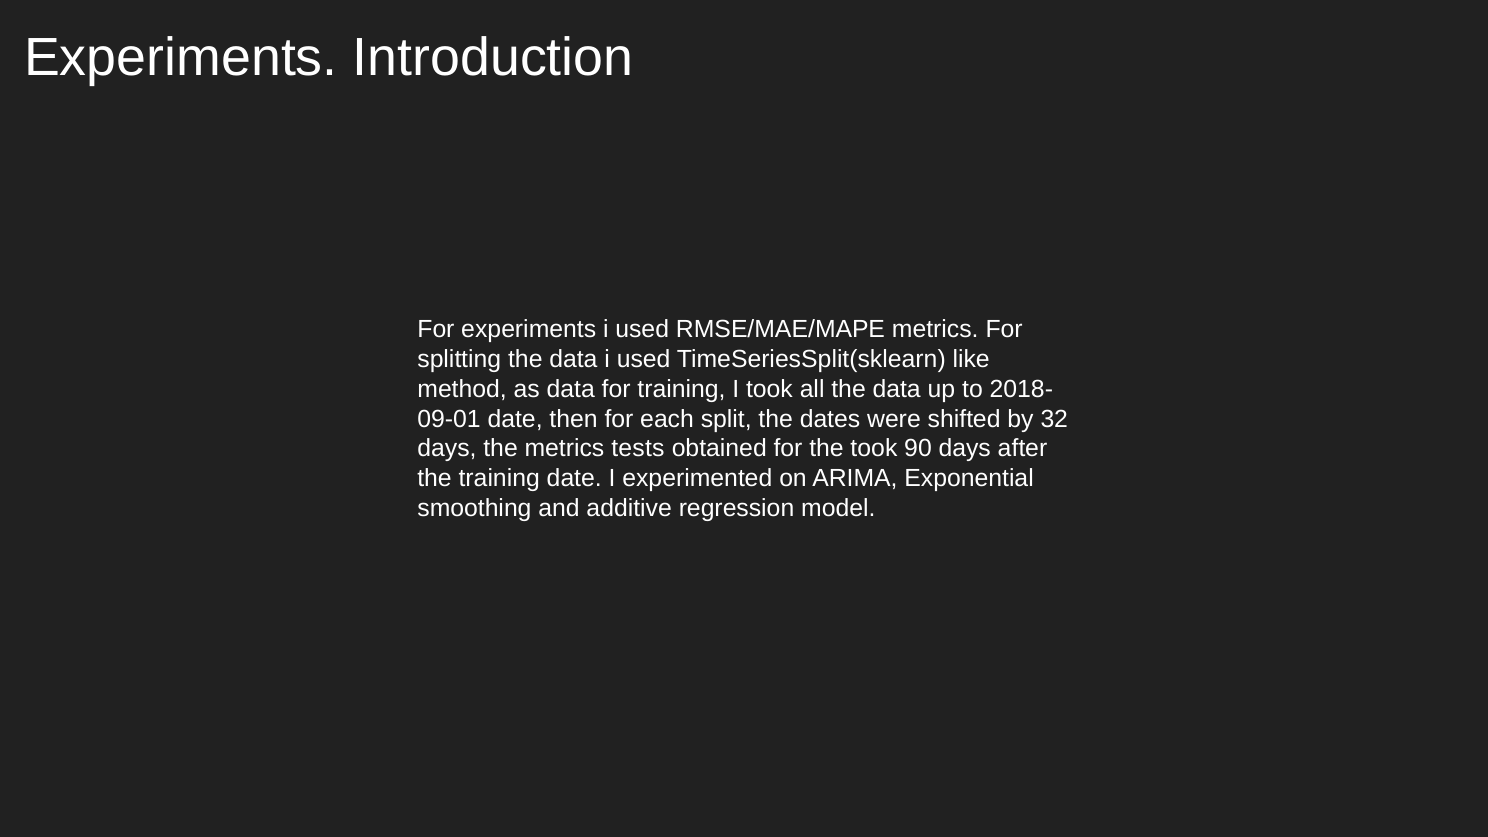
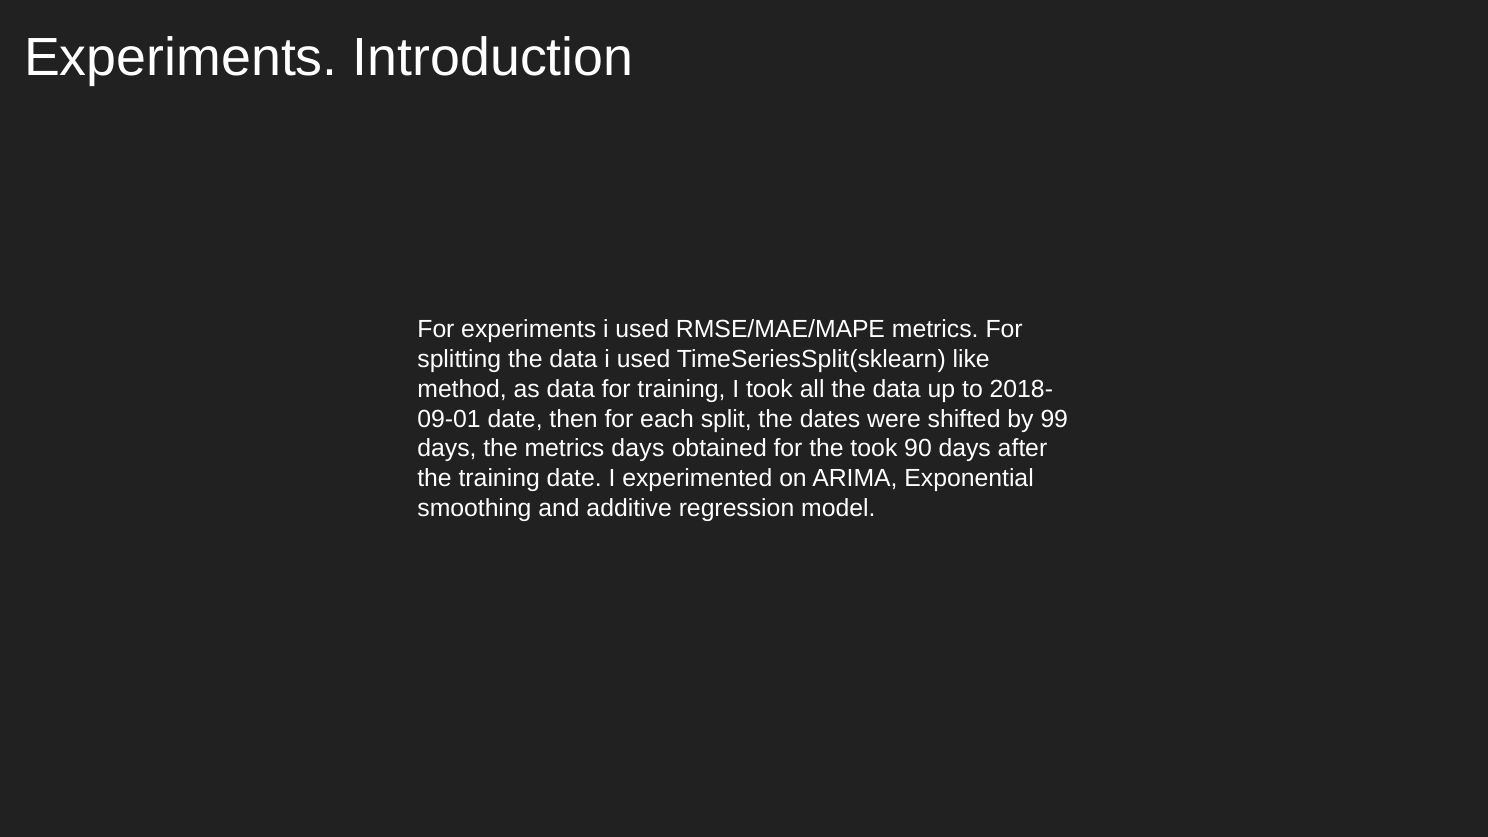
32: 32 -> 99
metrics tests: tests -> days
